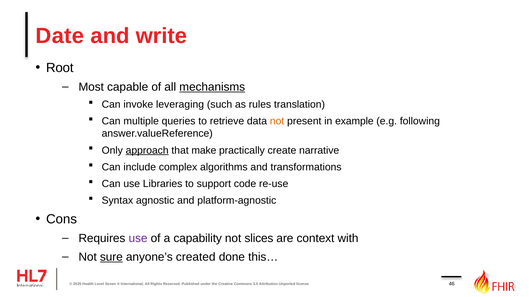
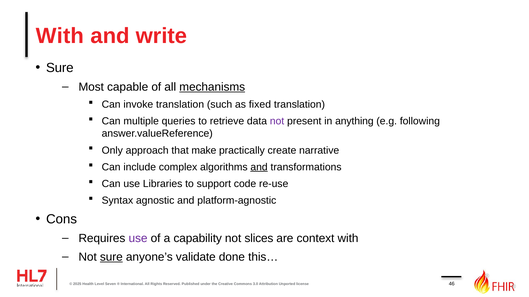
Date at (60, 36): Date -> With
Root at (60, 68): Root -> Sure
invoke leveraging: leveraging -> translation
rules: rules -> fixed
not at (277, 121) colour: orange -> purple
example: example -> anything
approach underline: present -> none
and at (259, 167) underline: none -> present
created: created -> validate
